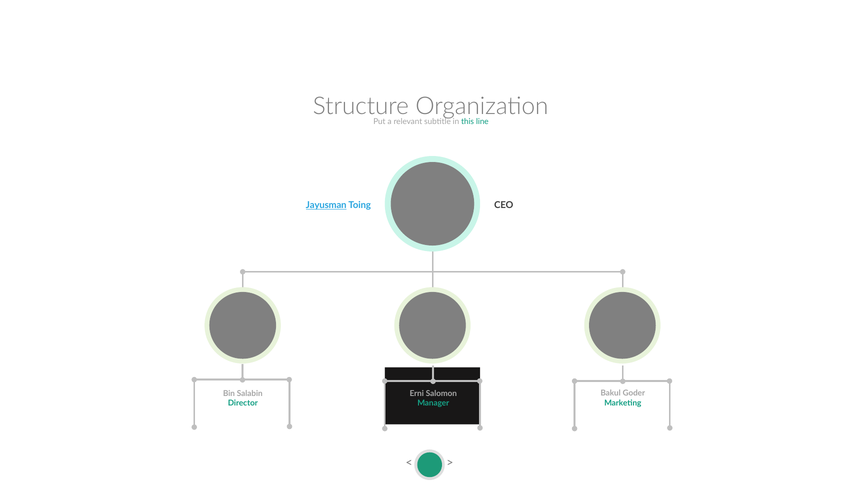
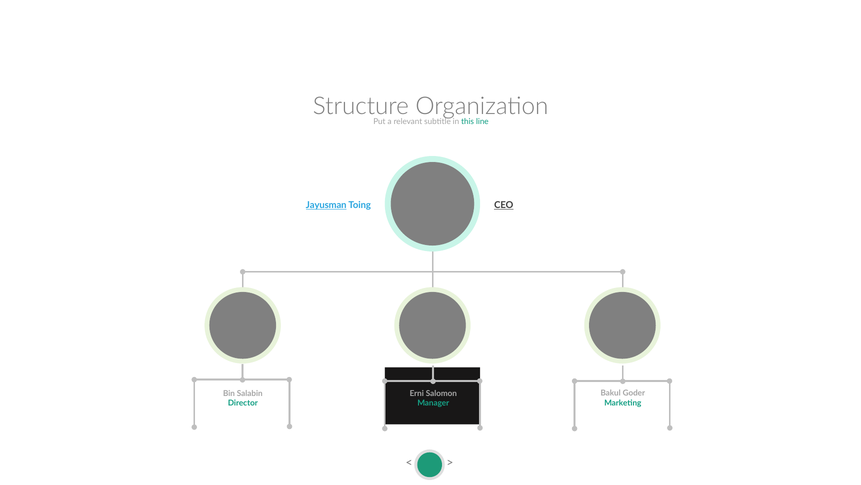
CEO underline: none -> present
